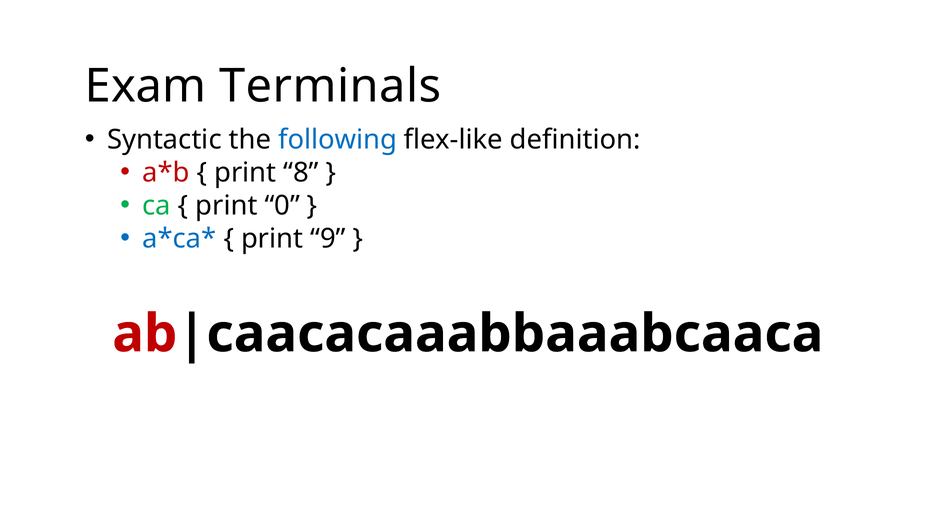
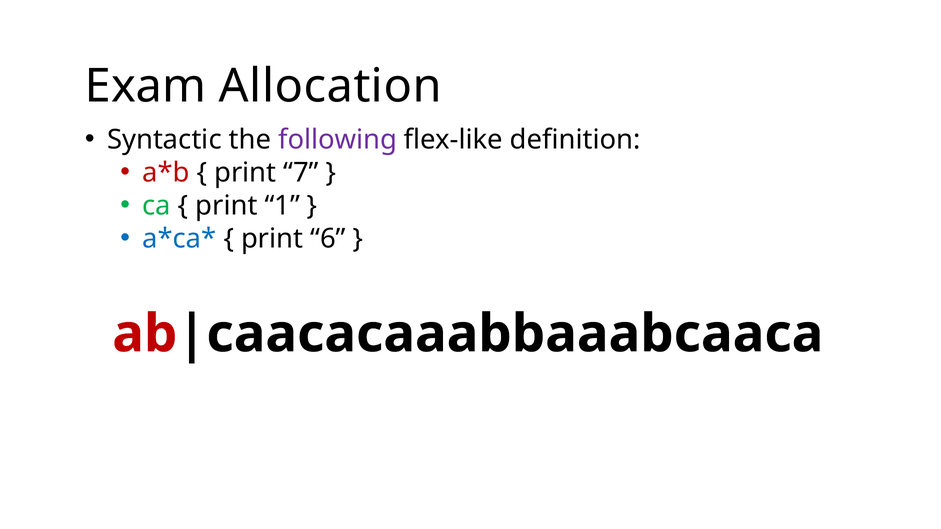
Terminals: Terminals -> Allocation
following colour: blue -> purple
8: 8 -> 7
0: 0 -> 1
9: 9 -> 6
